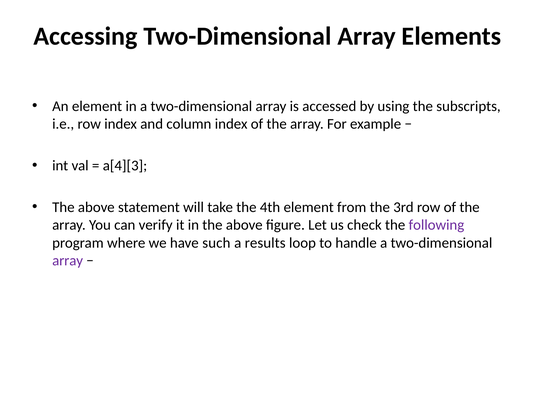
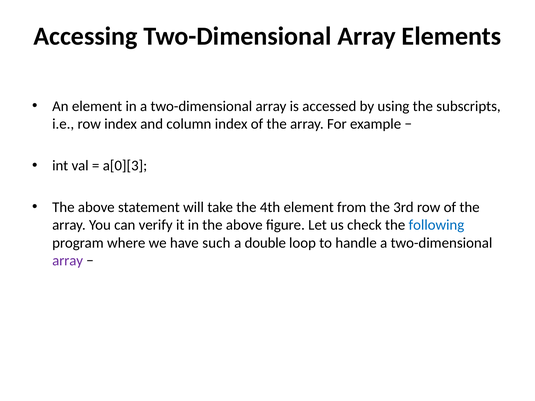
a[4][3: a[4][3 -> a[0][3
following colour: purple -> blue
results: results -> double
